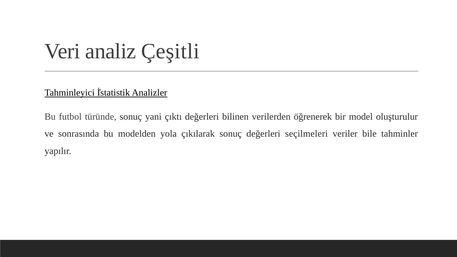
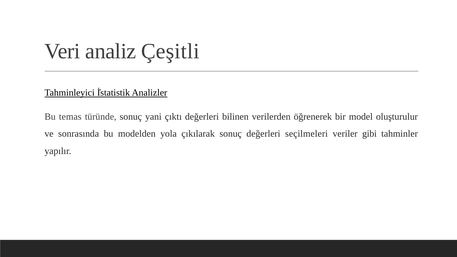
futbol: futbol -> temas
bile: bile -> gibi
